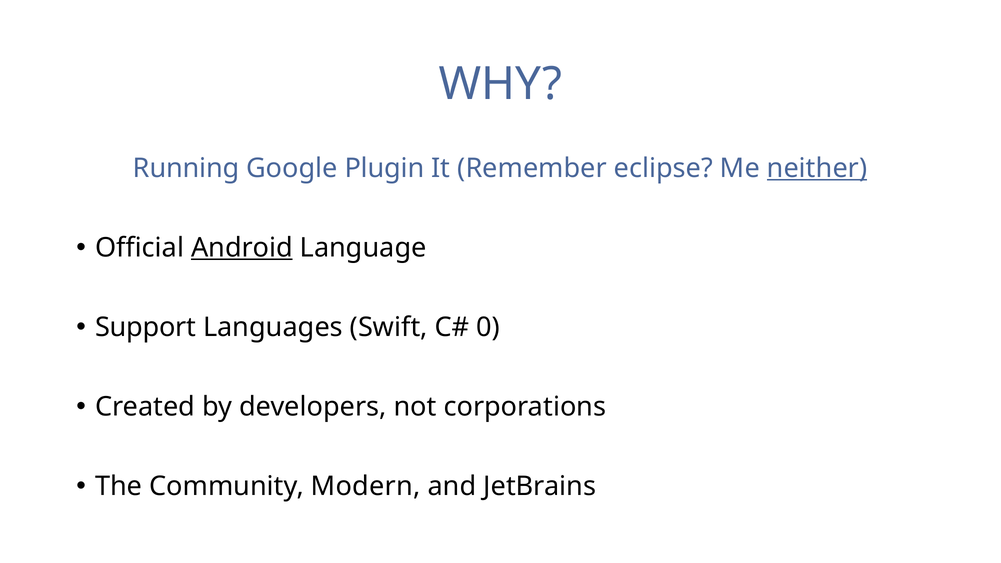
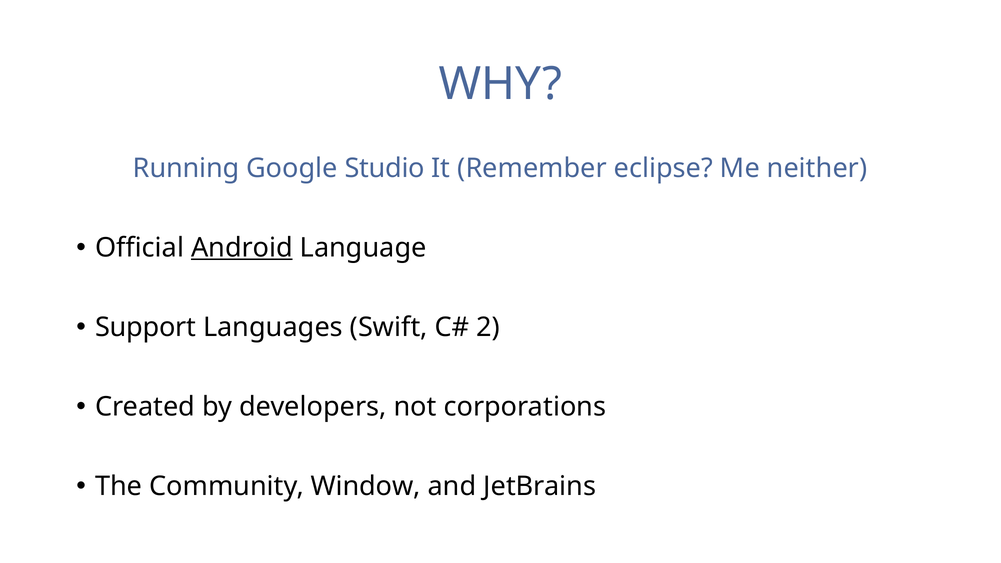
Plugin: Plugin -> Studio
neither underline: present -> none
0: 0 -> 2
Modern: Modern -> Window
